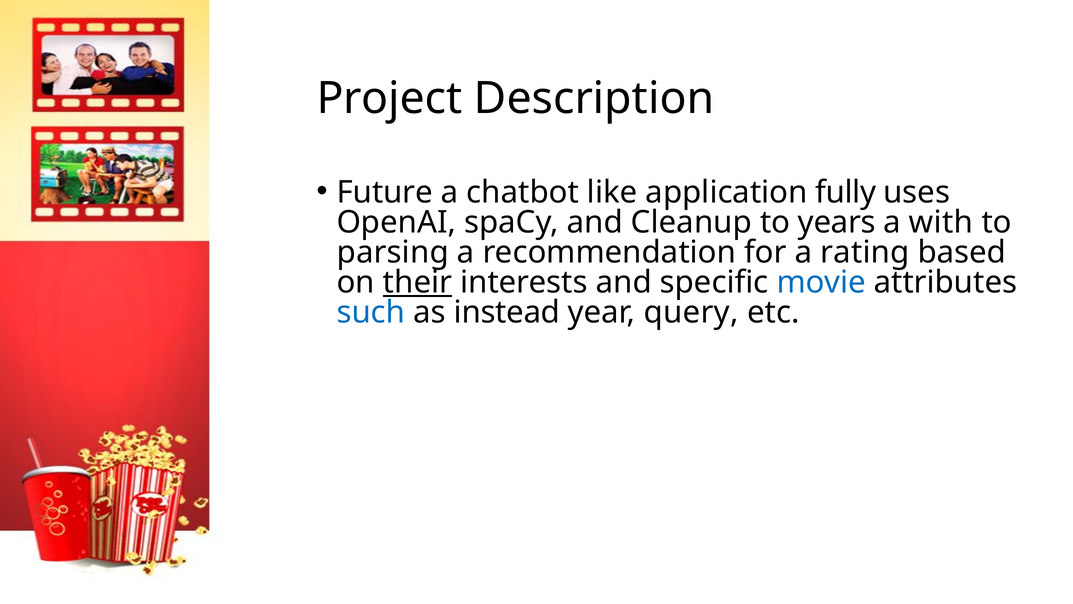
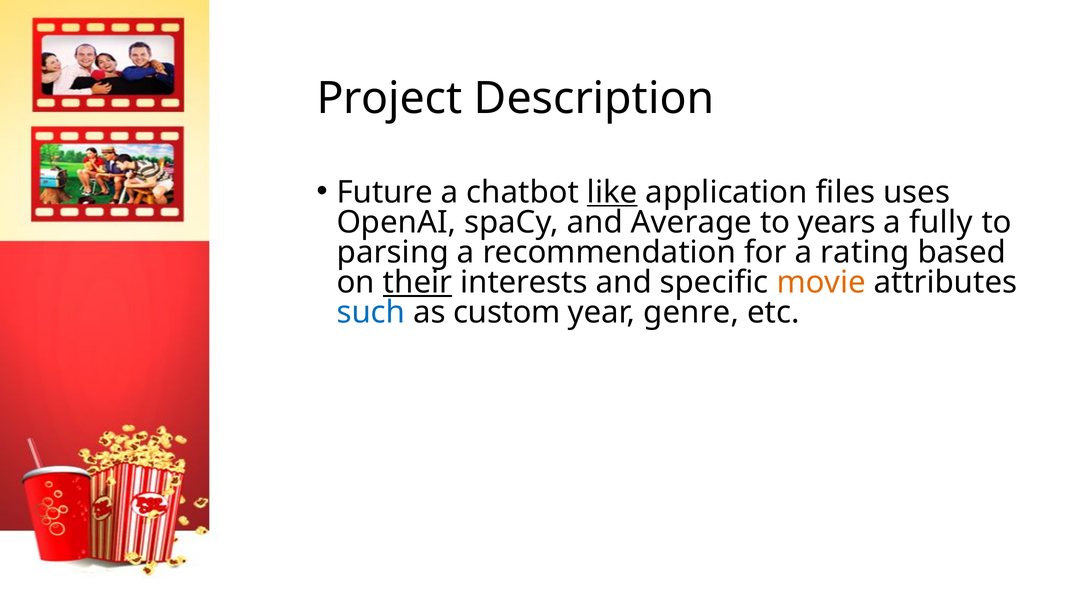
like underline: none -> present
fully: fully -> files
Cleanup: Cleanup -> Average
with: with -> fully
movie colour: blue -> orange
instead: instead -> custom
query: query -> genre
